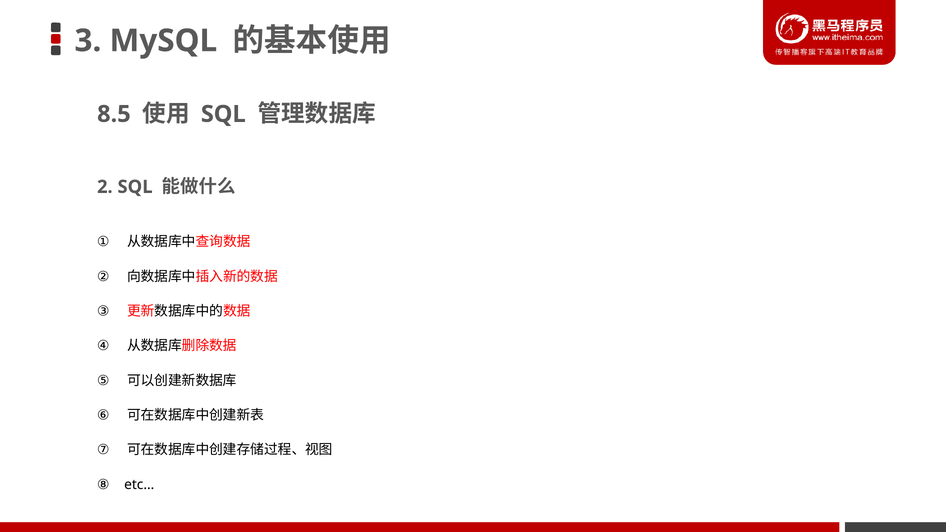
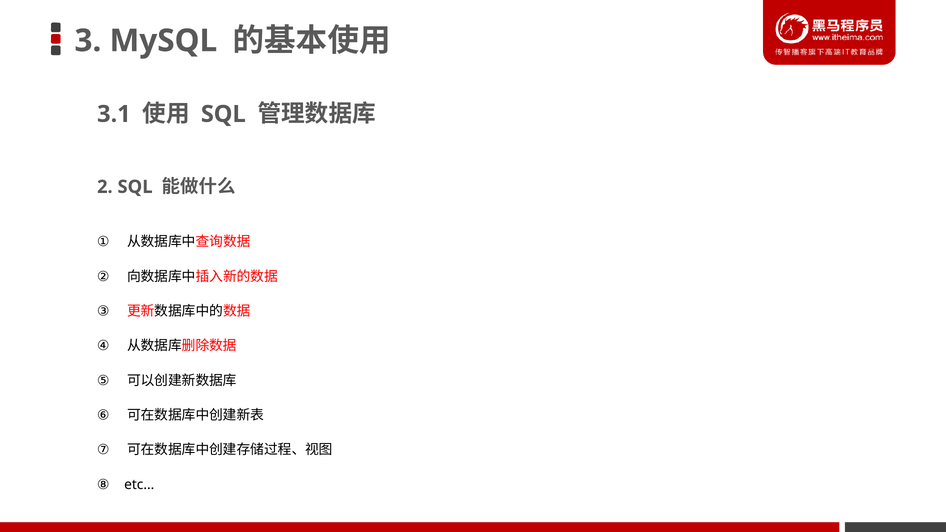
8.5: 8.5 -> 3.1
